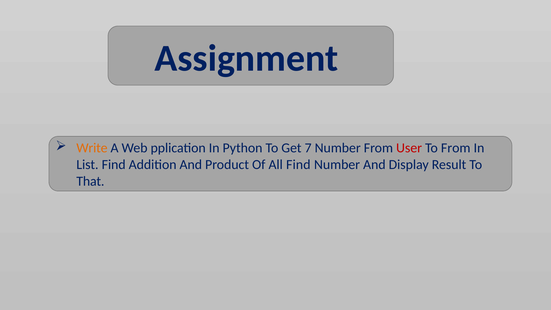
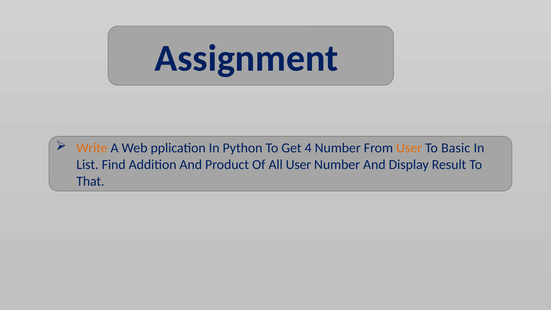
7: 7 -> 4
User at (409, 148) colour: red -> orange
To From: From -> Basic
All Find: Find -> User
